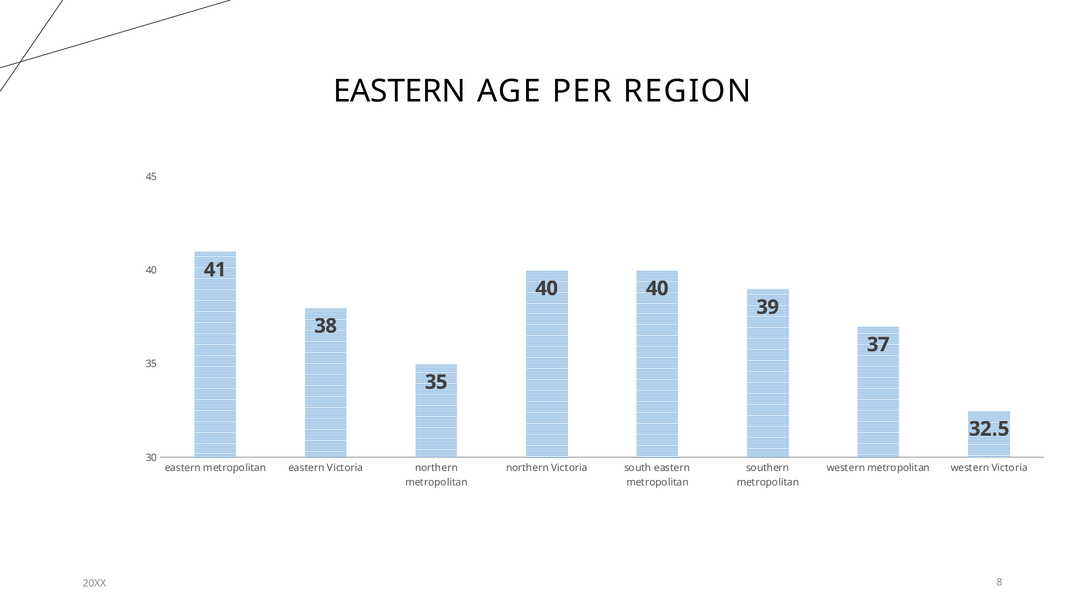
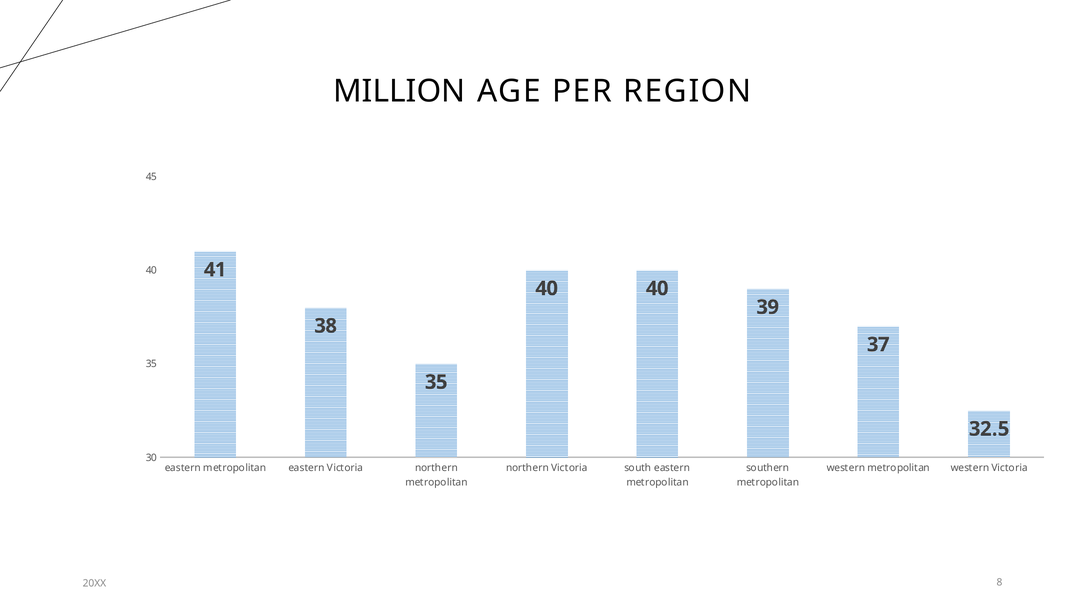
EASTERN at (399, 91): EASTERN -> MILLION
